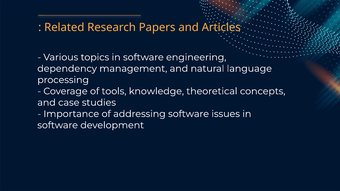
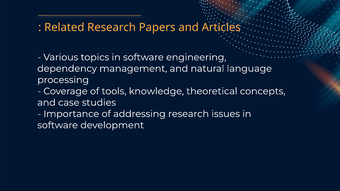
addressing software: software -> research
